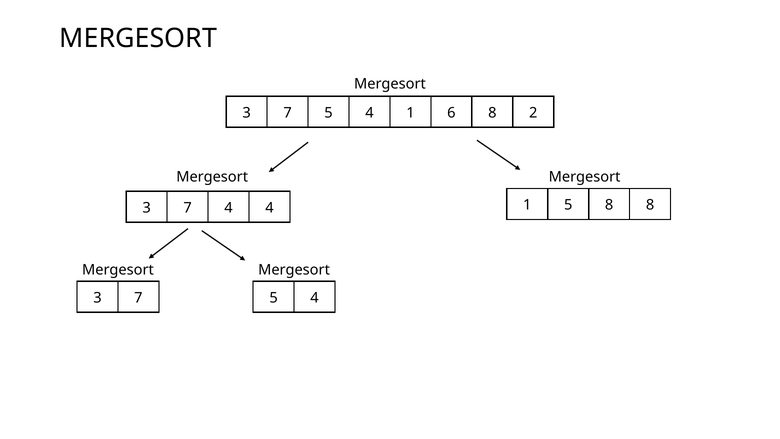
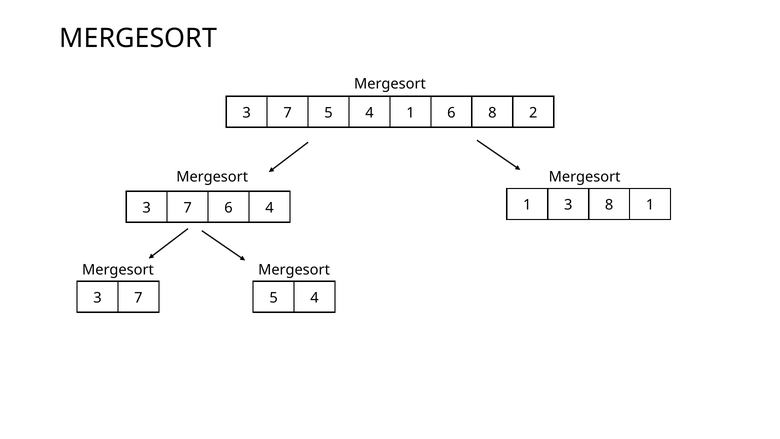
1 5: 5 -> 3
8 8: 8 -> 1
7 4: 4 -> 6
